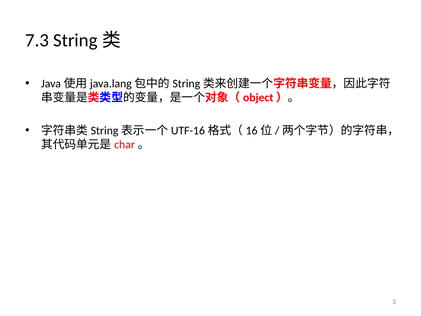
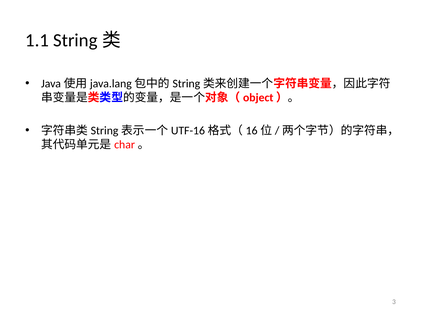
7.3: 7.3 -> 1.1
